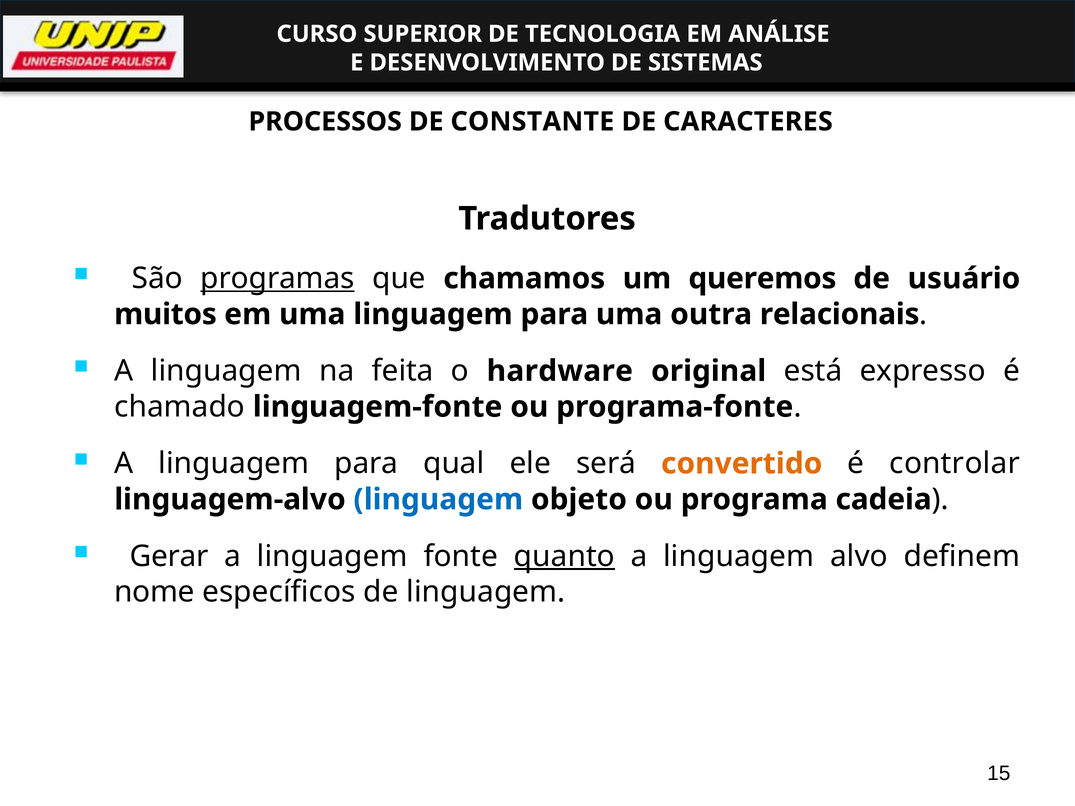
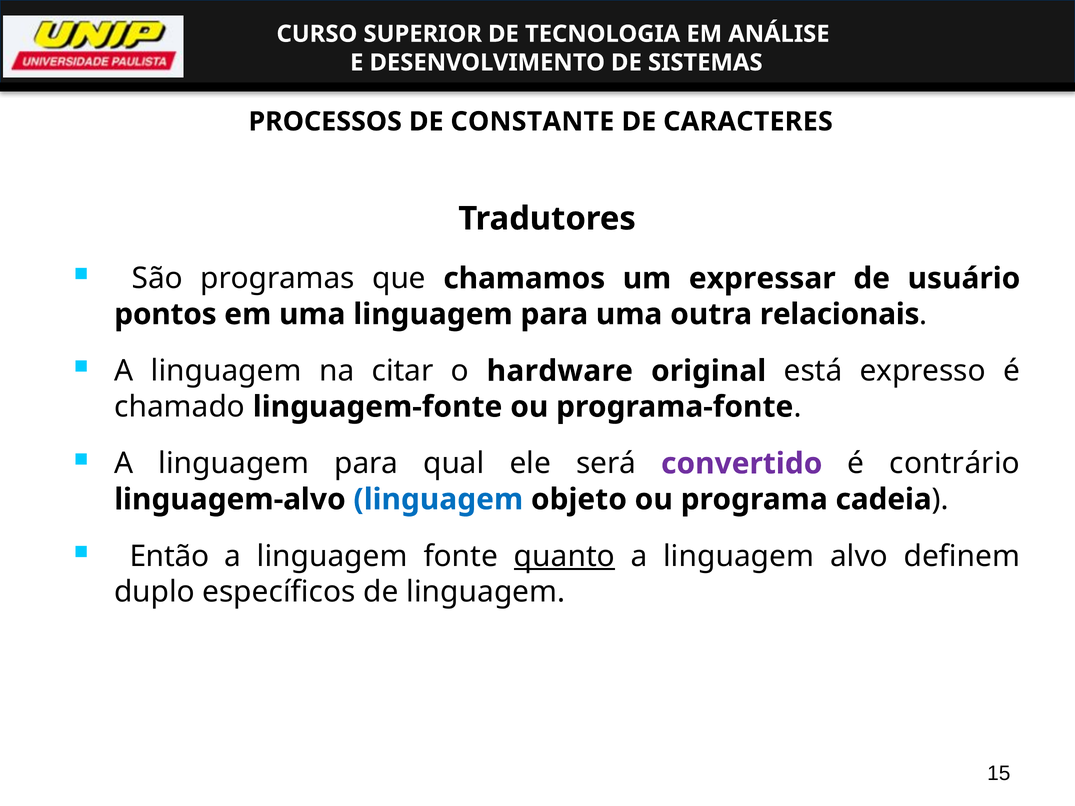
programas underline: present -> none
queremos: queremos -> expressar
muitos: muitos -> pontos
feita: feita -> citar
convertido colour: orange -> purple
controlar: controlar -> contrário
Gerar: Gerar -> Então
nome: nome -> duplo
